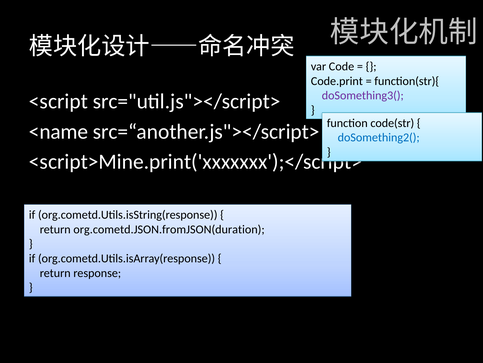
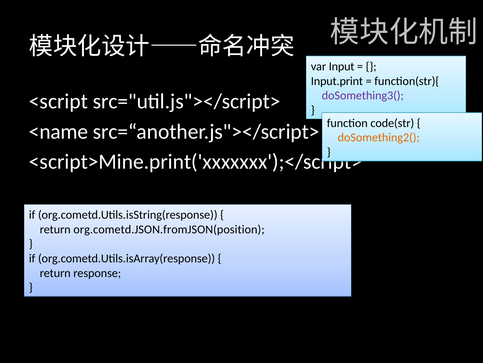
Code: Code -> Input
Code.print: Code.print -> Input.print
doSomething2( colour: blue -> orange
org.cometd.JSON.fromJSON(duration: org.cometd.JSON.fromJSON(duration -> org.cometd.JSON.fromJSON(position
